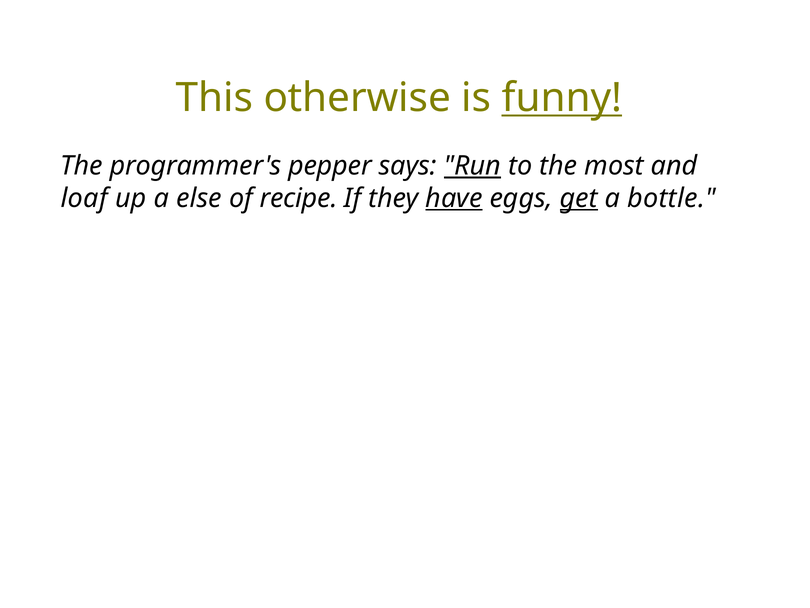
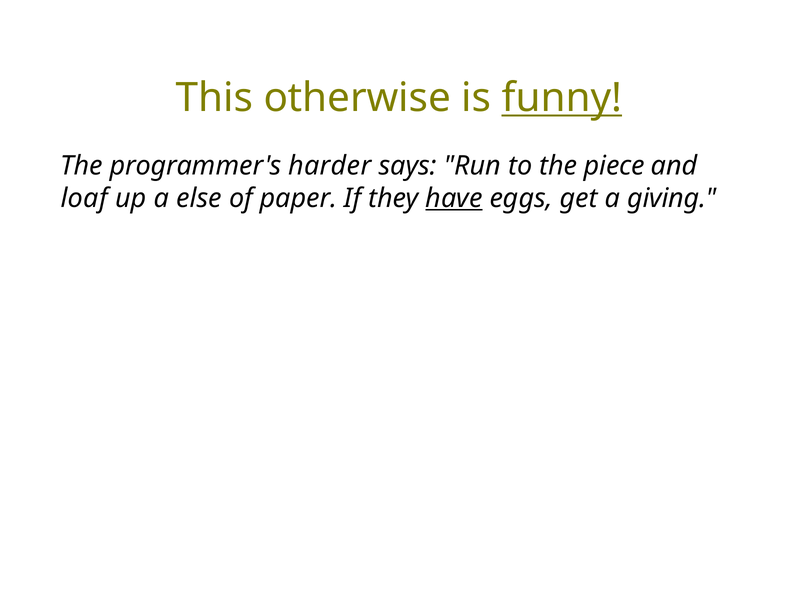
pepper: pepper -> harder
Run underline: present -> none
most: most -> piece
recipe: recipe -> paper
get underline: present -> none
bottle: bottle -> giving
